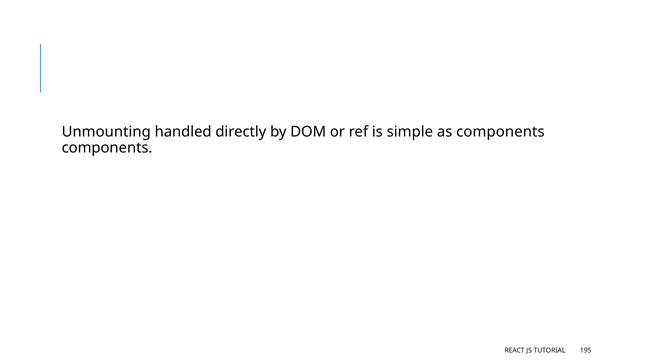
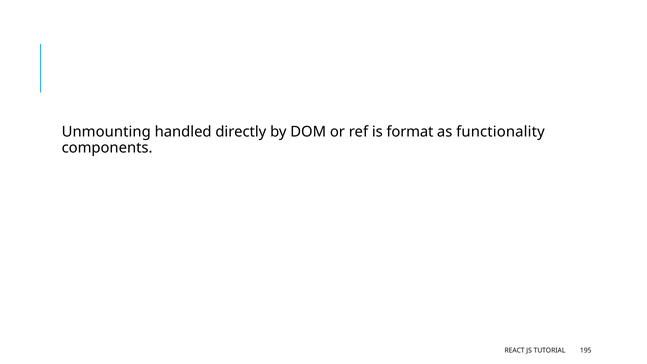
simple: simple -> format
as components: components -> functionality
